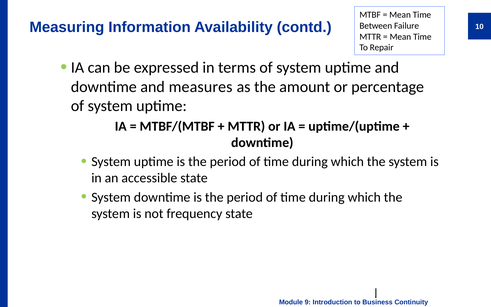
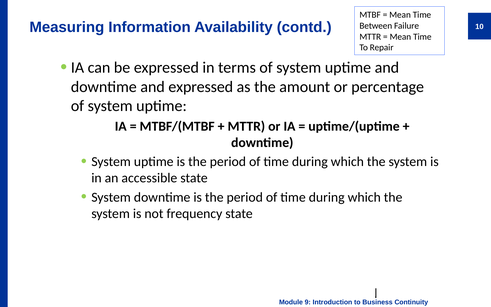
and measures: measures -> expressed
